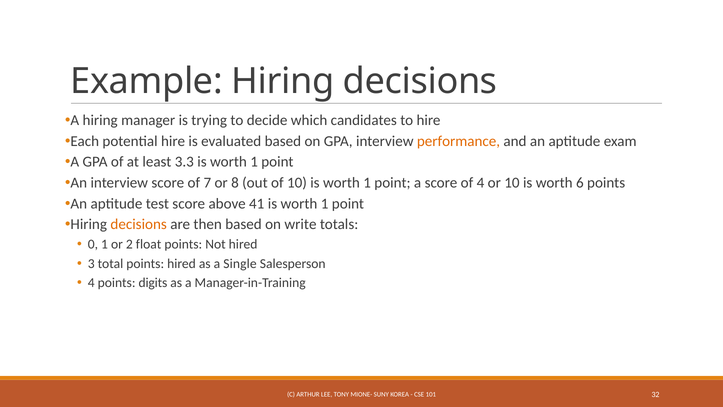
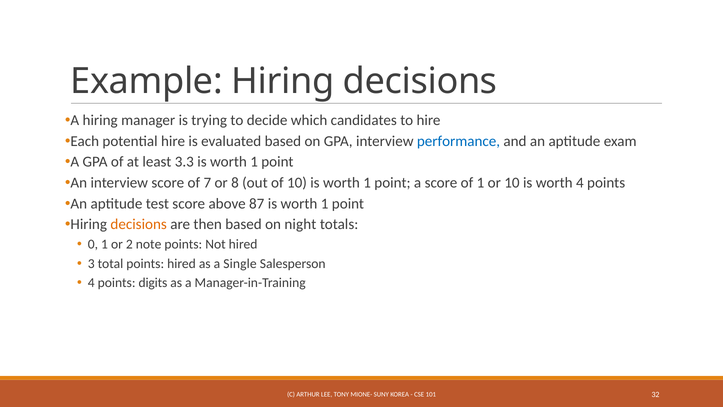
performance colour: orange -> blue
of 4: 4 -> 1
worth 6: 6 -> 4
41: 41 -> 87
write: write -> night
float: float -> note
